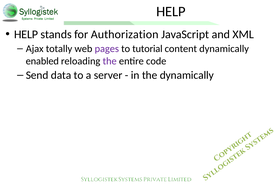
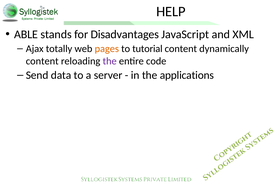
HELP at (26, 34): HELP -> ABLE
Authorization: Authorization -> Disadvantages
pages colour: purple -> orange
enabled at (42, 61): enabled -> content
the dynamically: dynamically -> applications
